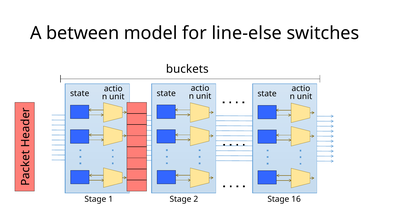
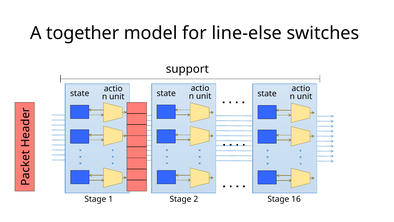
between: between -> together
buckets: buckets -> support
